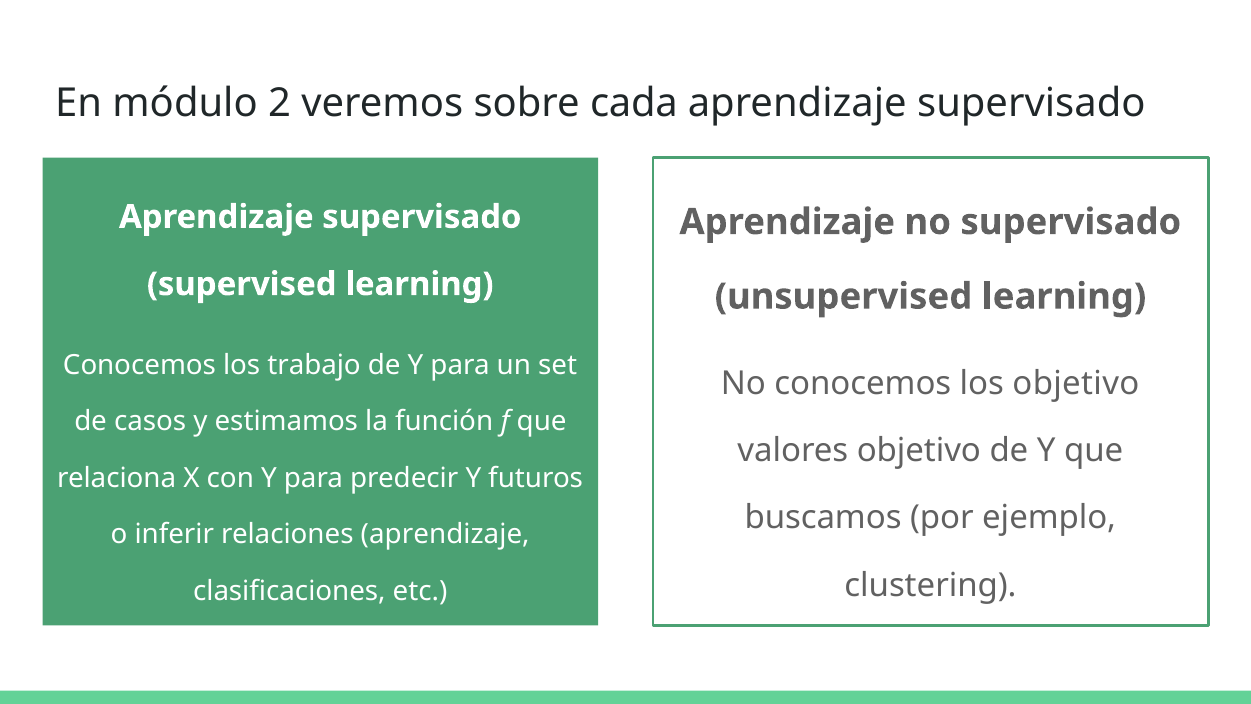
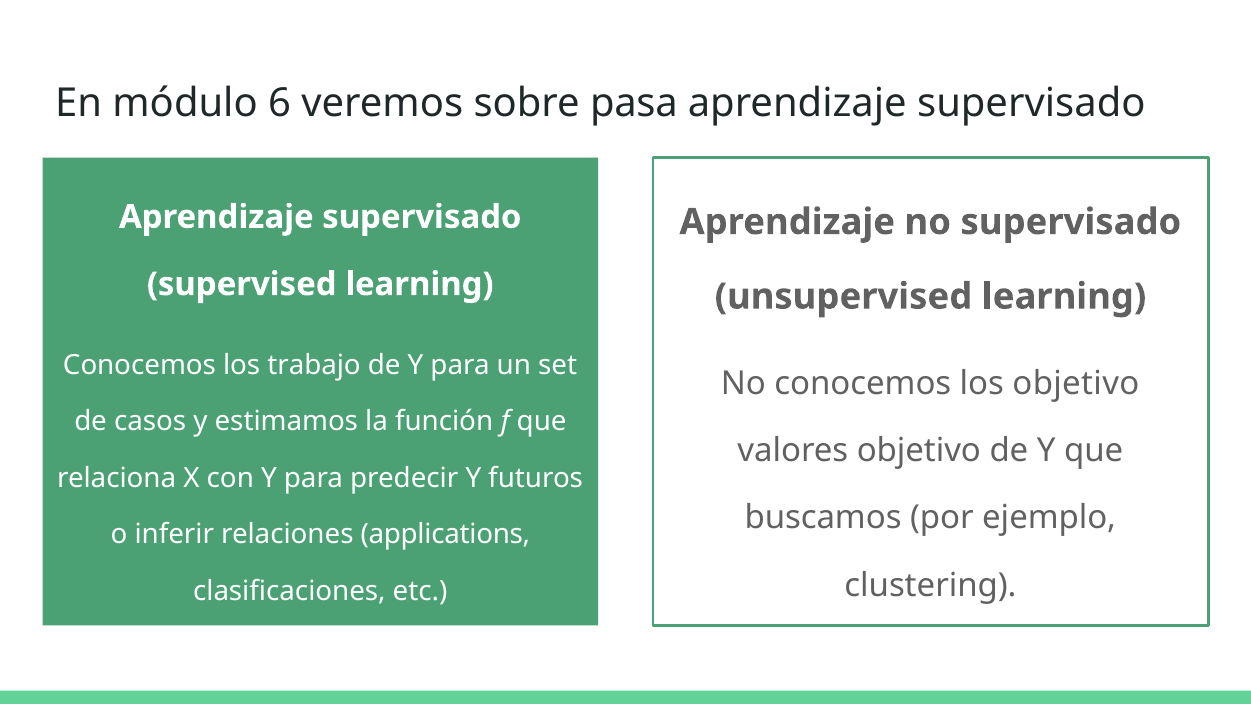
2: 2 -> 6
cada: cada -> pasa
relaciones aprendizaje: aprendizaje -> applications
